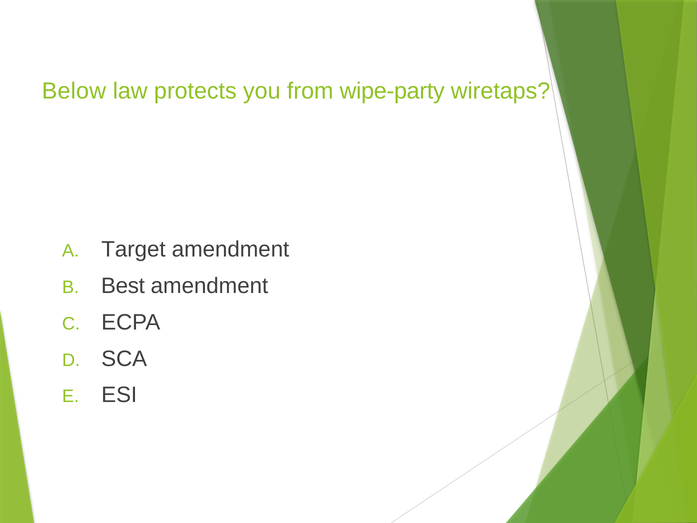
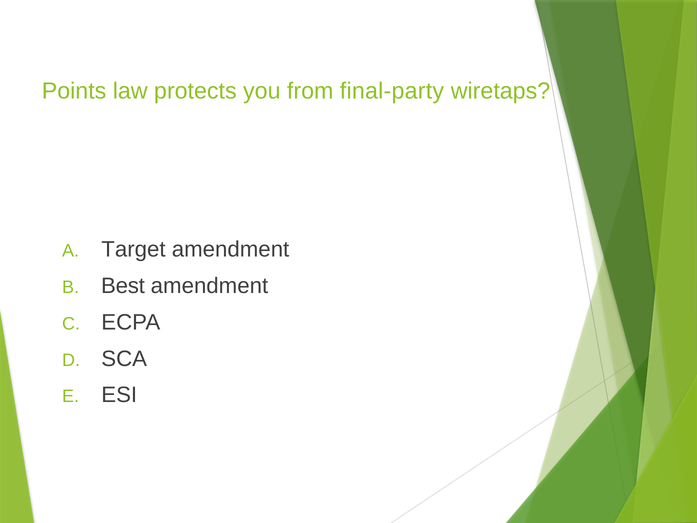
Below: Below -> Points
wipe-party: wipe-party -> final-party
